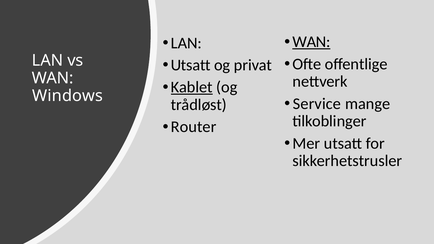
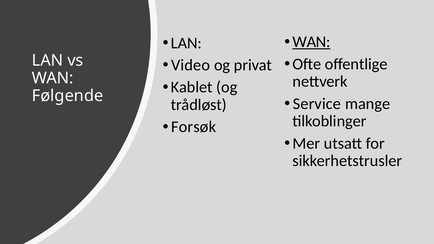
Utsatt at (191, 65): Utsatt -> Video
Kablet underline: present -> none
Windows: Windows -> Følgende
Router: Router -> Forsøk
